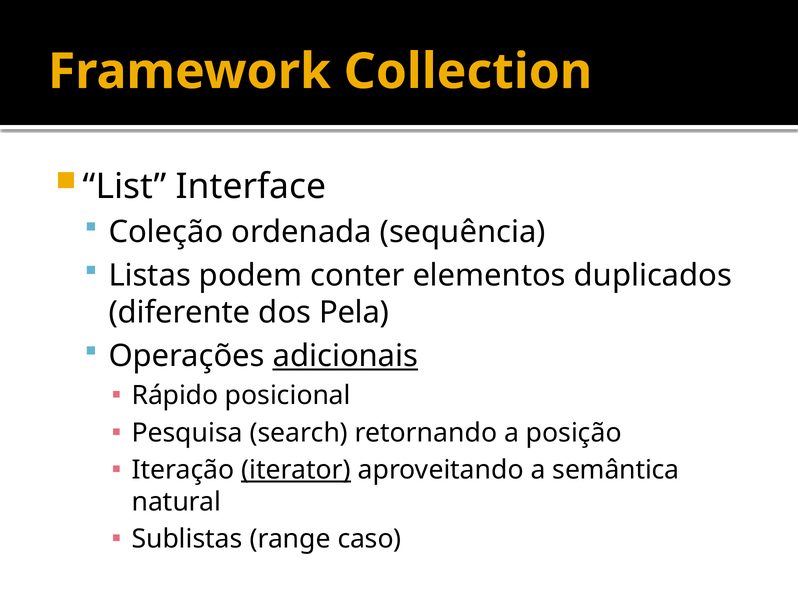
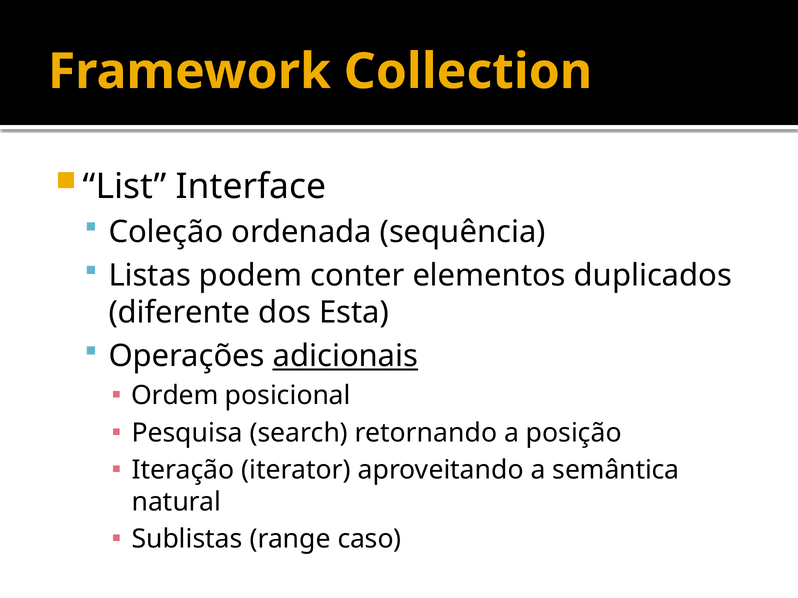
Pela: Pela -> Esta
Rápido: Rápido -> Ordem
iterator underline: present -> none
